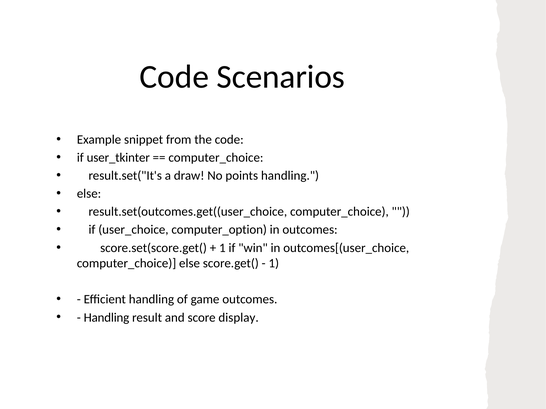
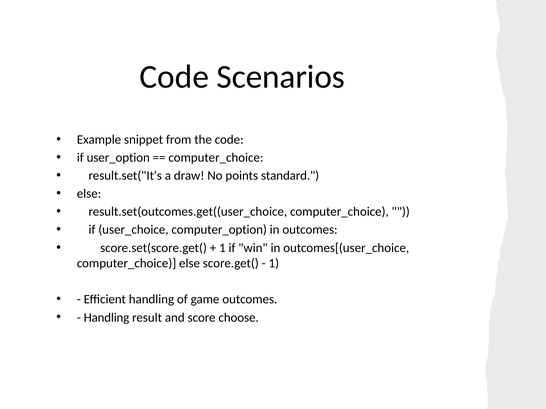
user_tkinter: user_tkinter -> user_option
points handling: handling -> standard
display: display -> choose
